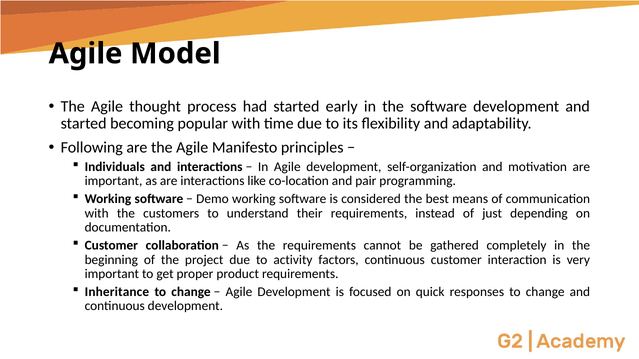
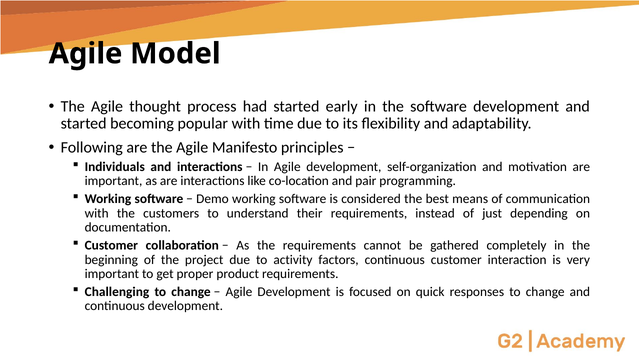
Inheritance: Inheritance -> Challenging
